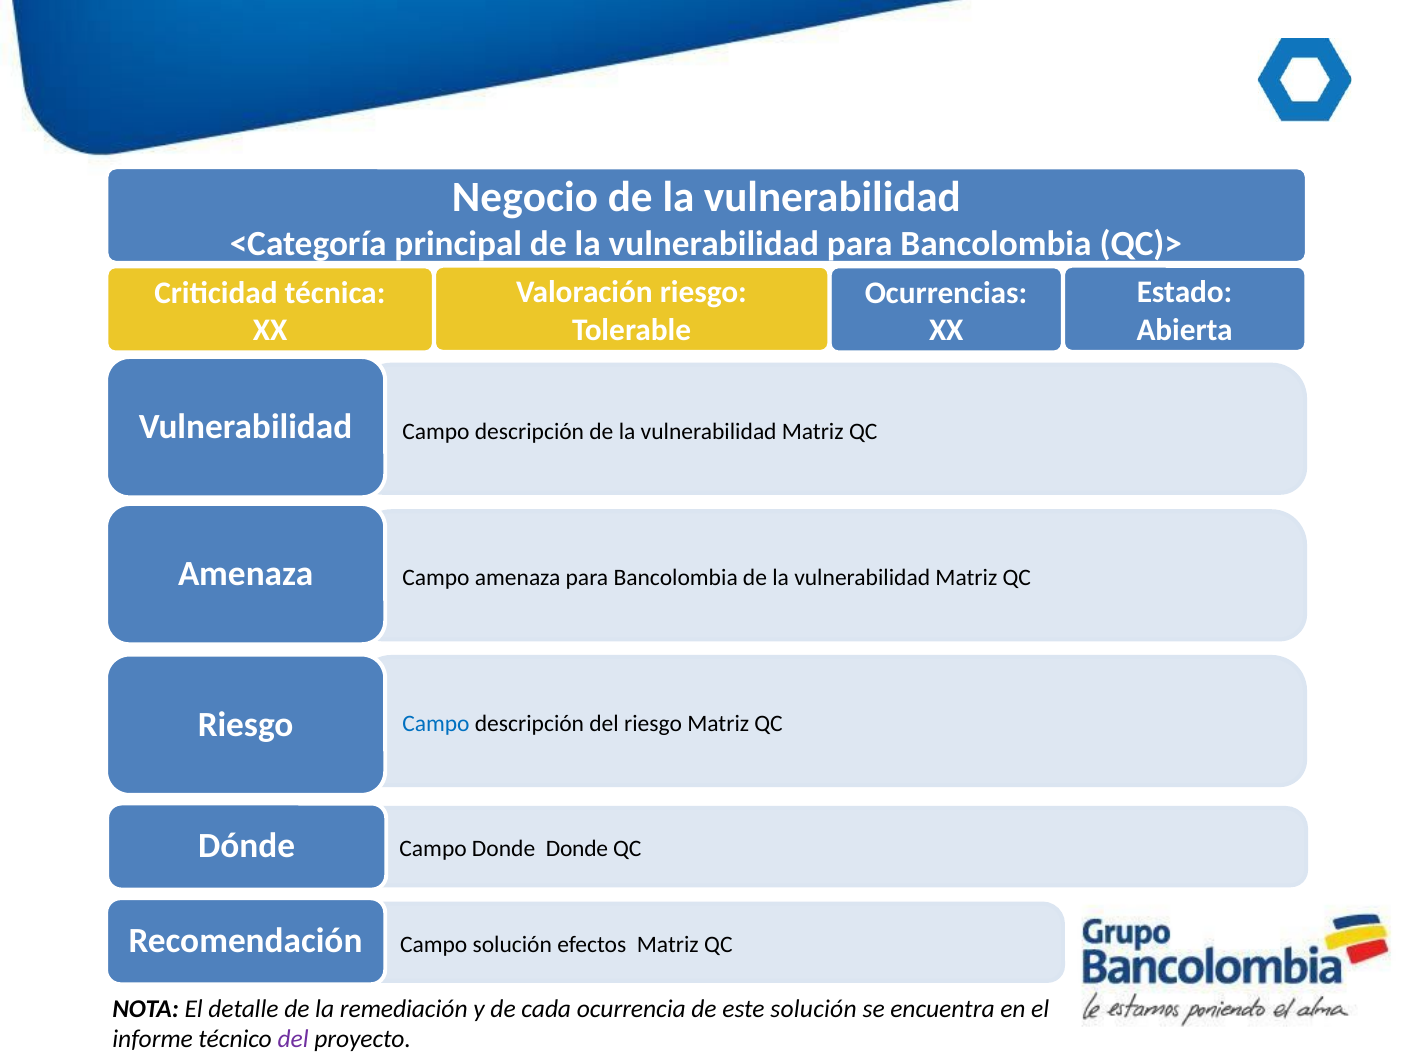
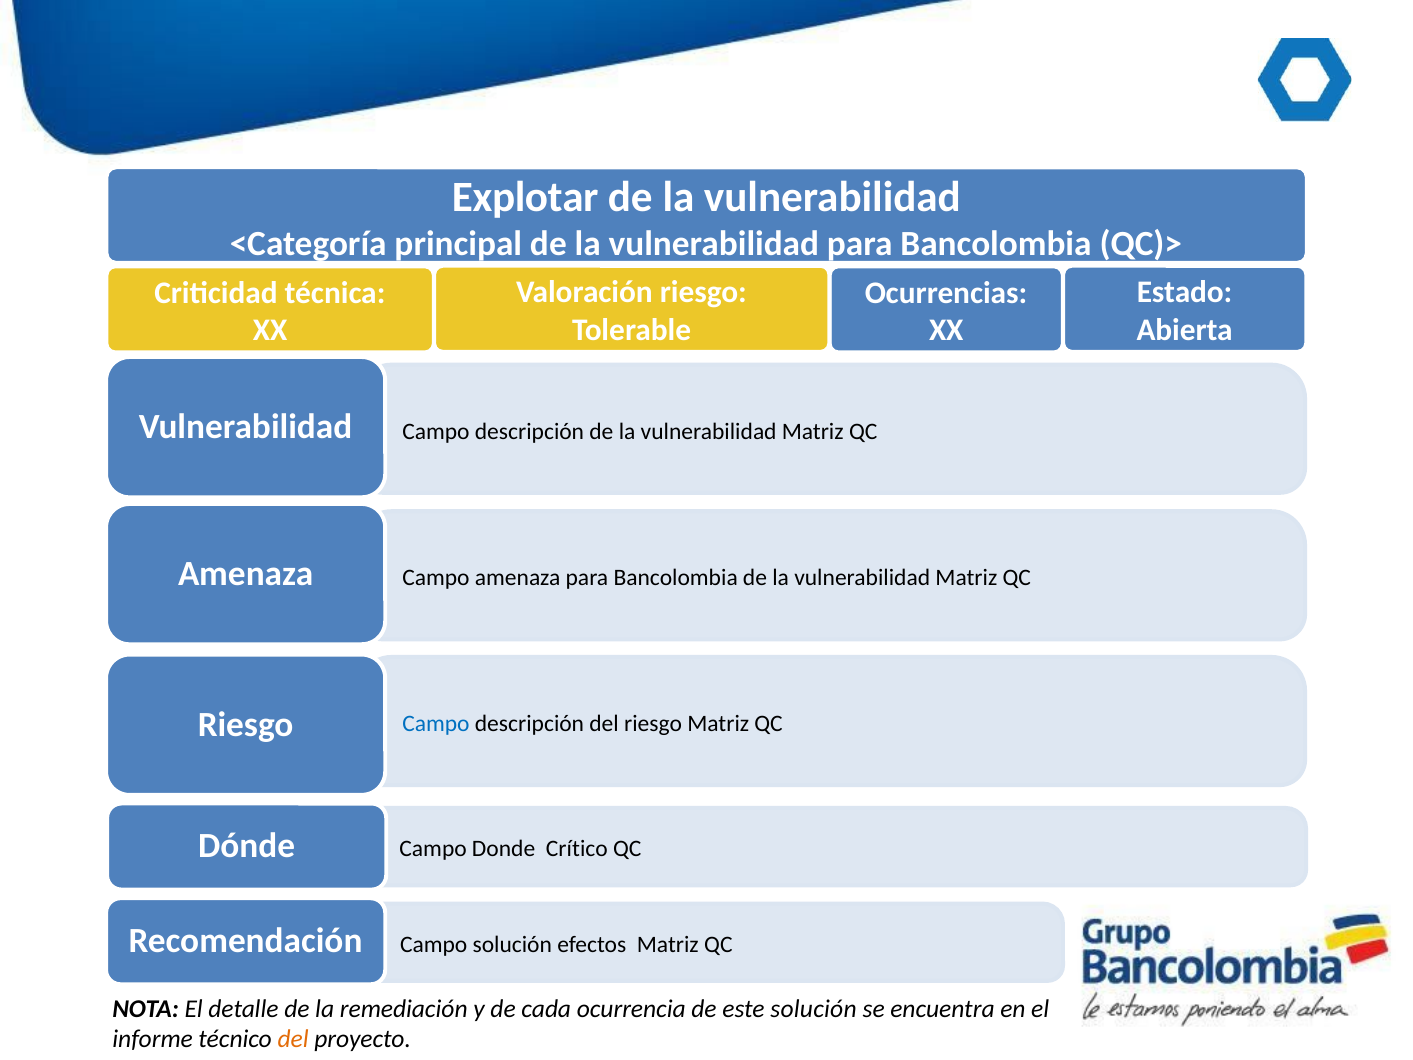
Negocio: Negocio -> Explotar
Donde Donde: Donde -> Crítico
del at (293, 1039) colour: purple -> orange
